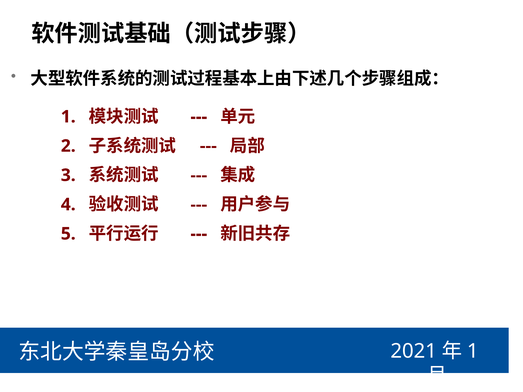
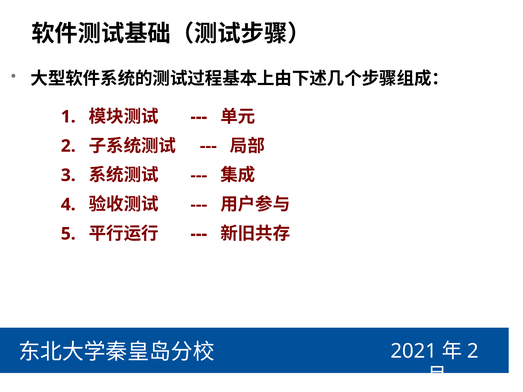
1 at (473, 351): 1 -> 2
